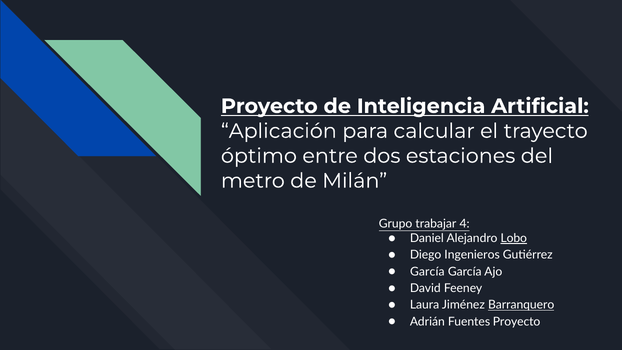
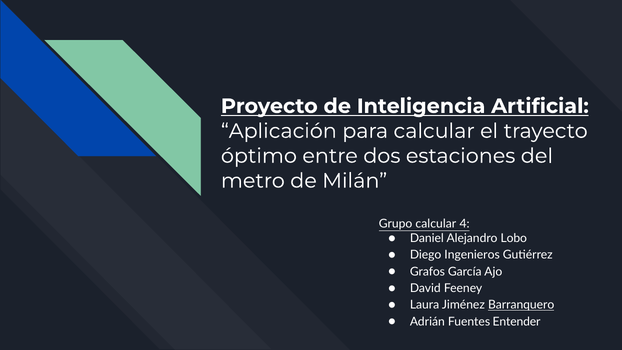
Grupo trabajar: trabajar -> calcular
Lobo underline: present -> none
García at (427, 272): García -> Grafos
Fuentes Proyecto: Proyecto -> Entender
